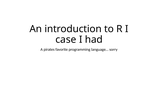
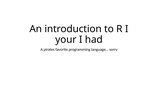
case: case -> your
